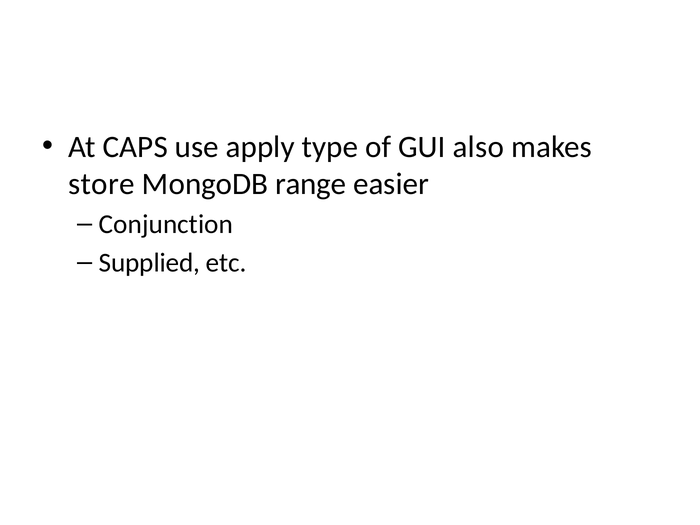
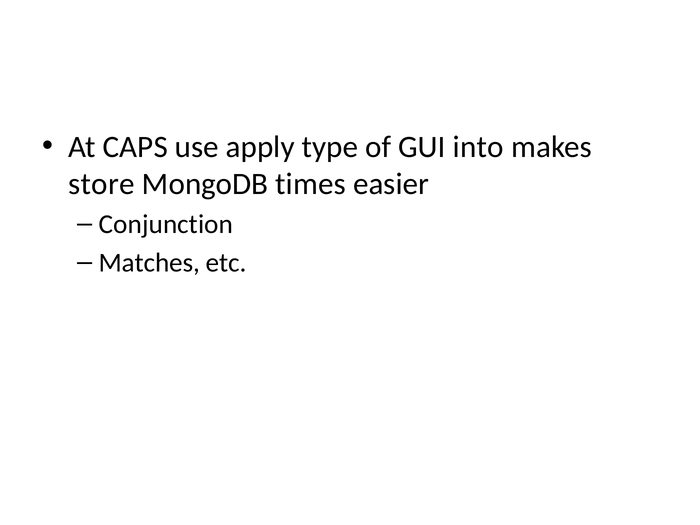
also: also -> into
range: range -> times
Supplied: Supplied -> Matches
